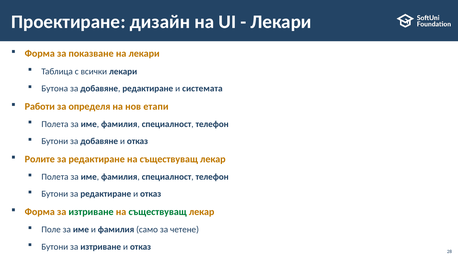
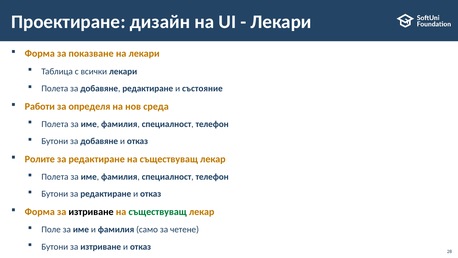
Бутона at (55, 88): Бутона -> Полета
системата: системата -> състояние
етапи: етапи -> среда
изтриване at (91, 212) colour: green -> black
